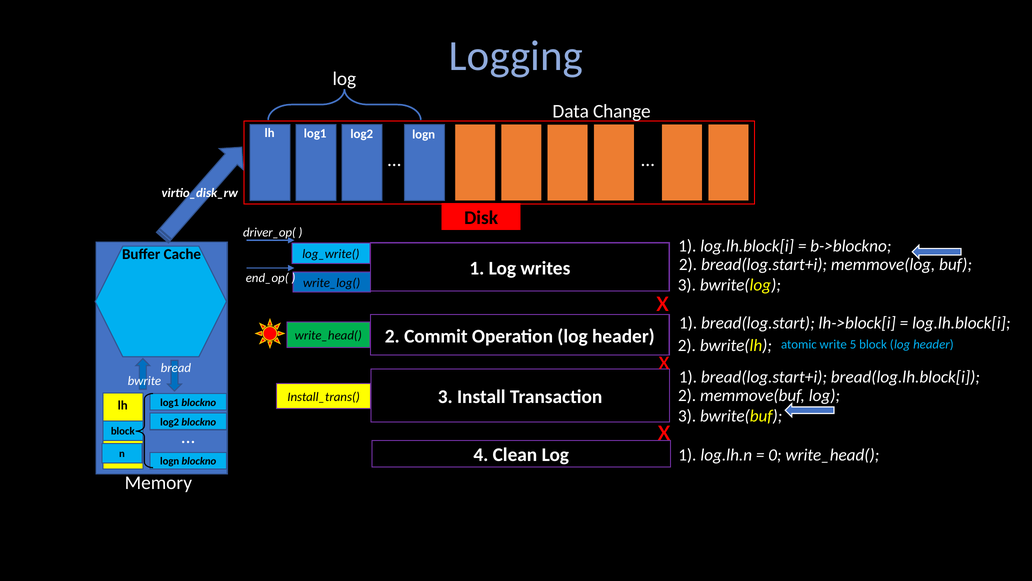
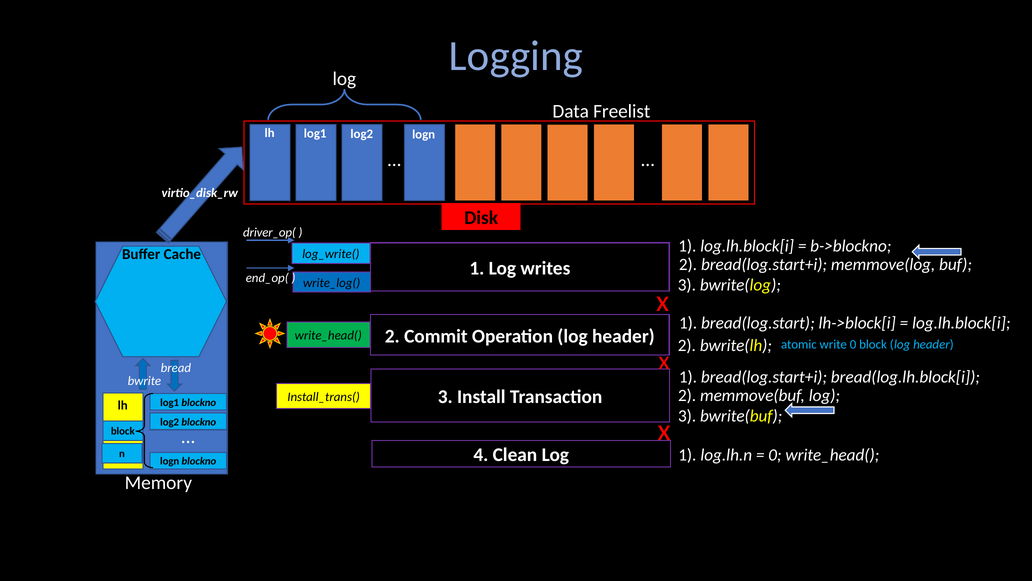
Change: Change -> Freelist
write 5: 5 -> 0
